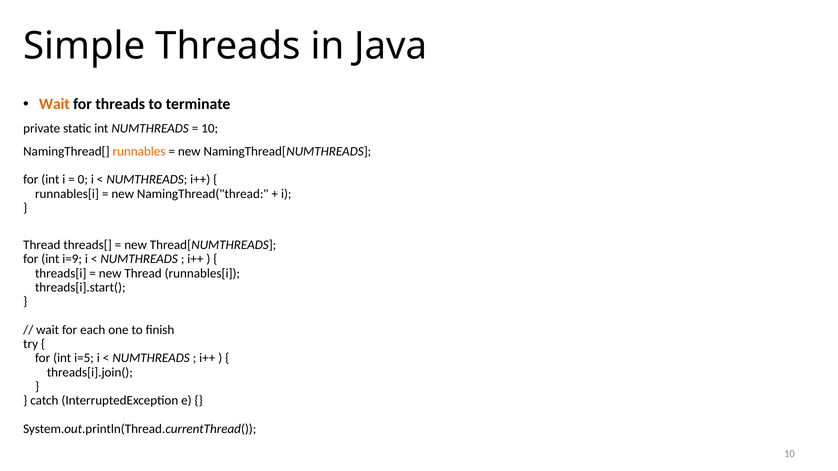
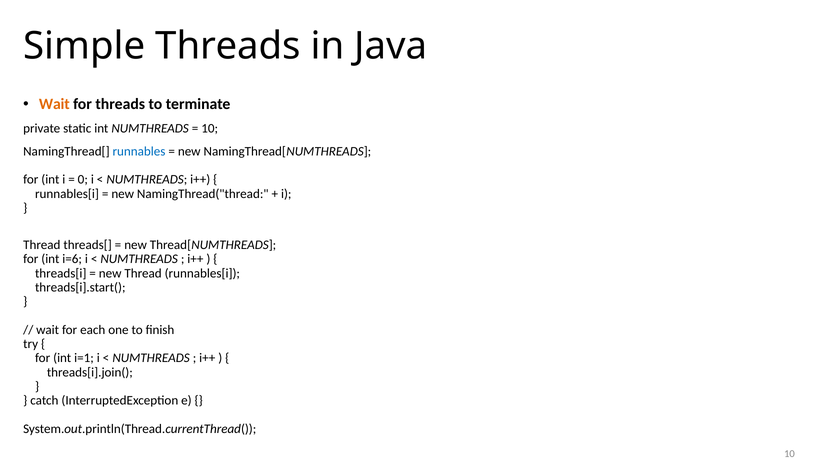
runnables colour: orange -> blue
i=9: i=9 -> i=6
i=5: i=5 -> i=1
